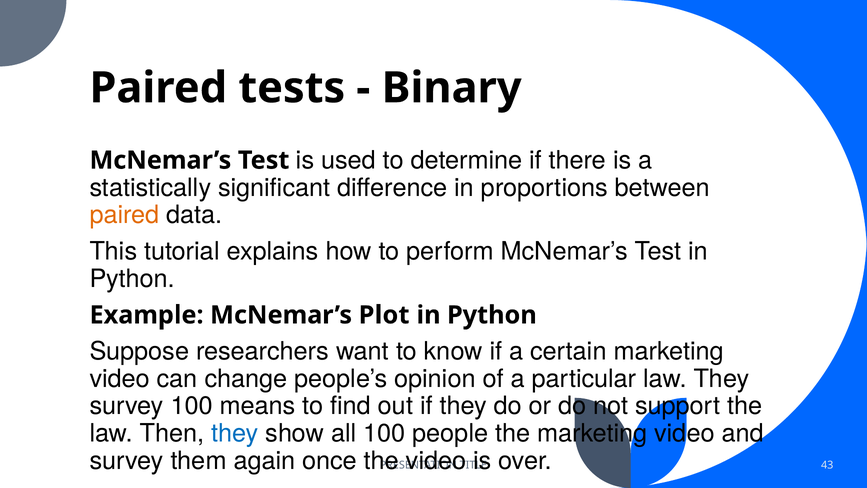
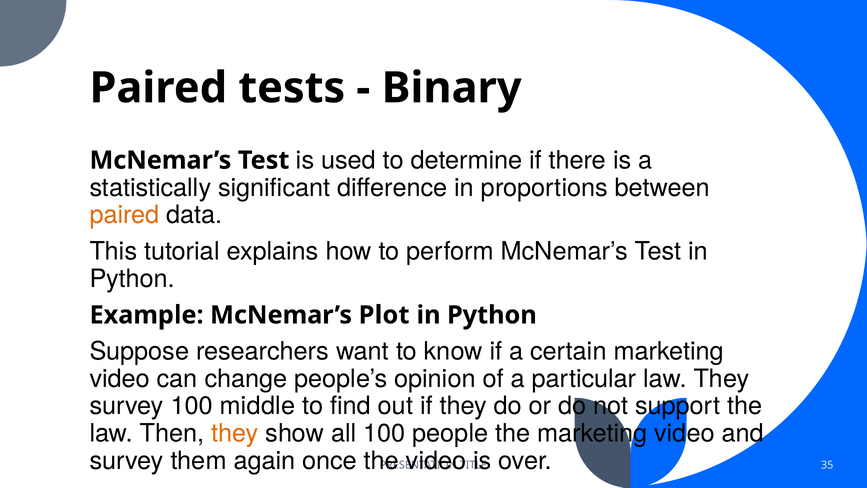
means: means -> middle
they at (235, 433) colour: blue -> orange
43: 43 -> 35
